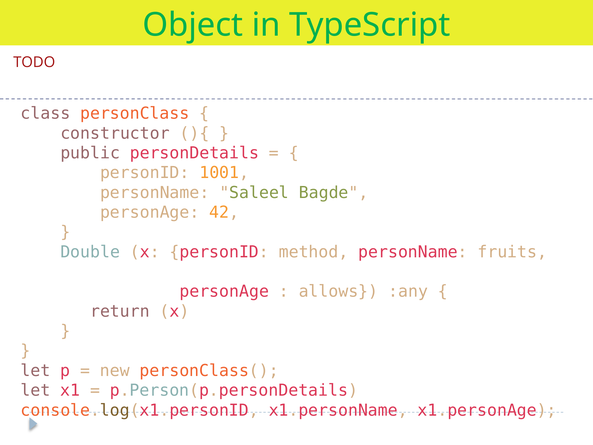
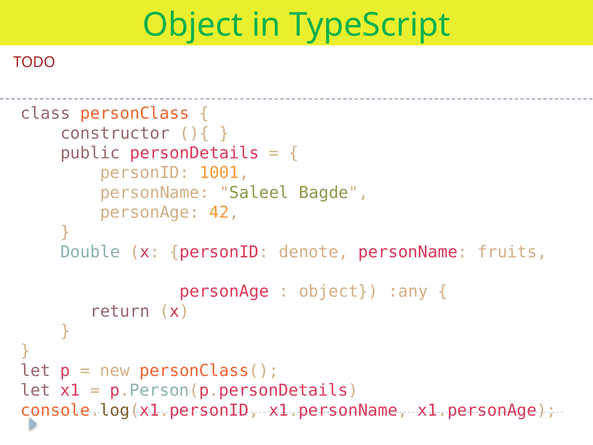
method: method -> denote
allows at (338, 291): allows -> object
